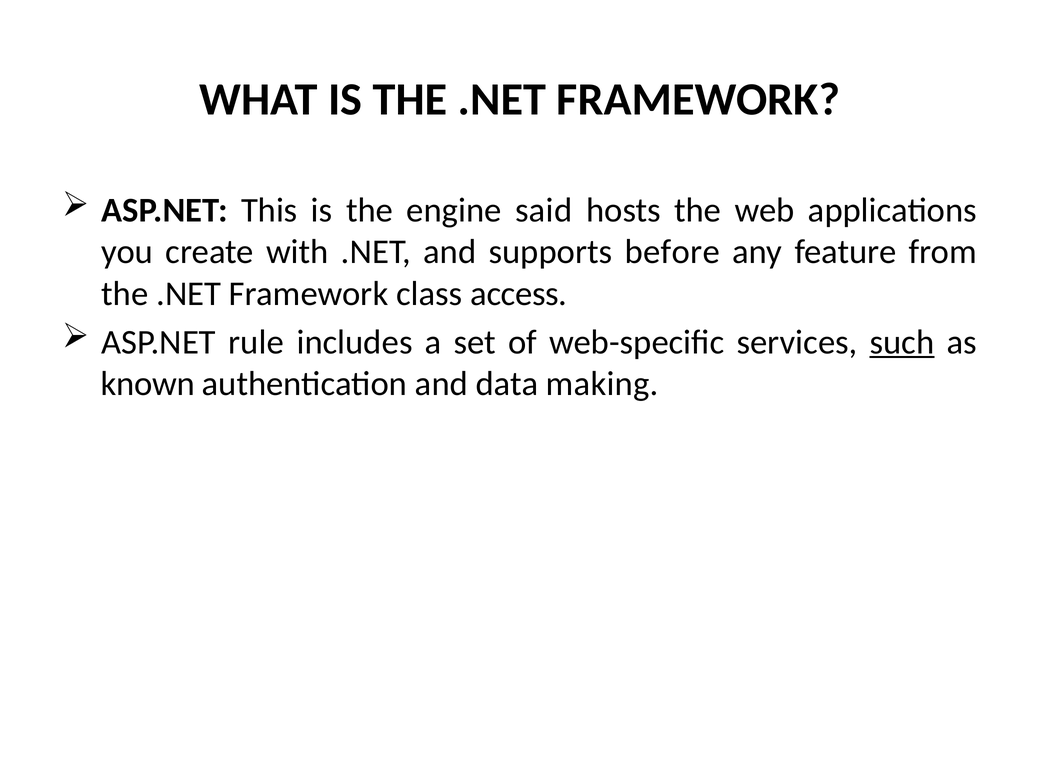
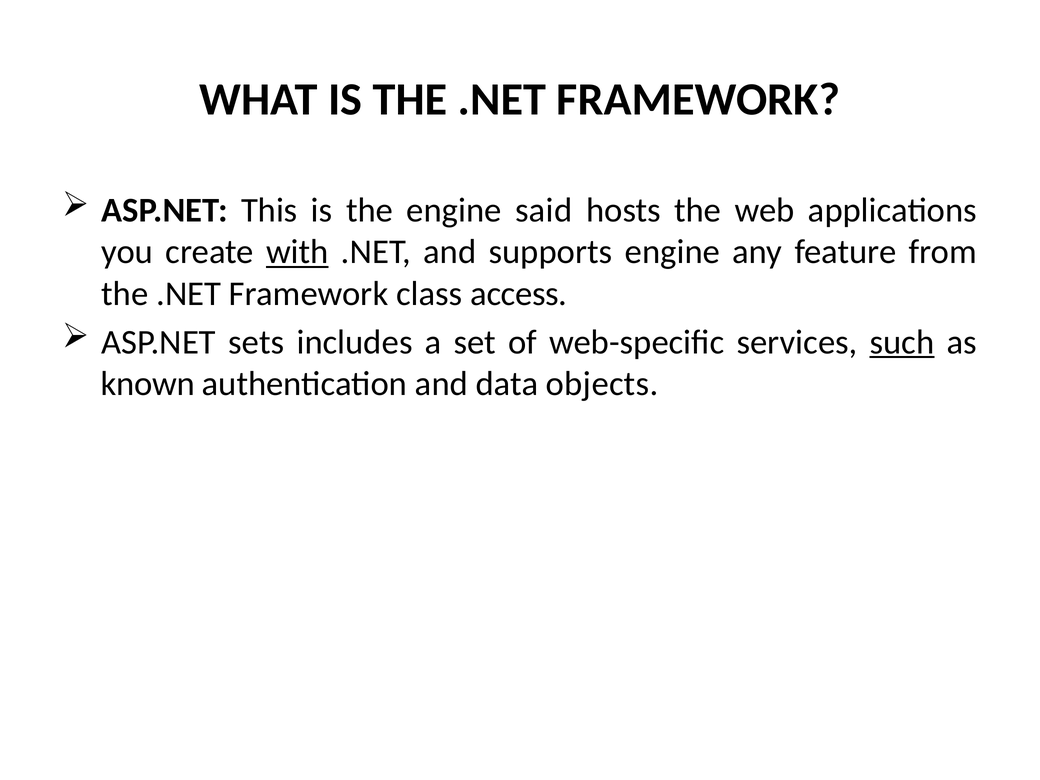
with underline: none -> present
supports before: before -> engine
rule: rule -> sets
making: making -> objects
